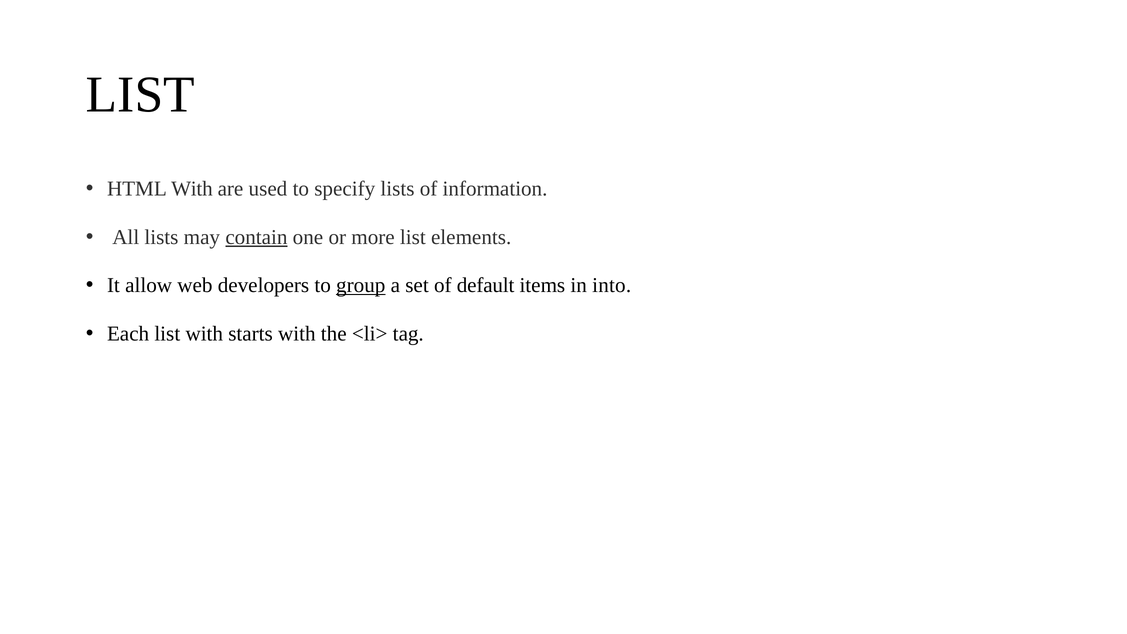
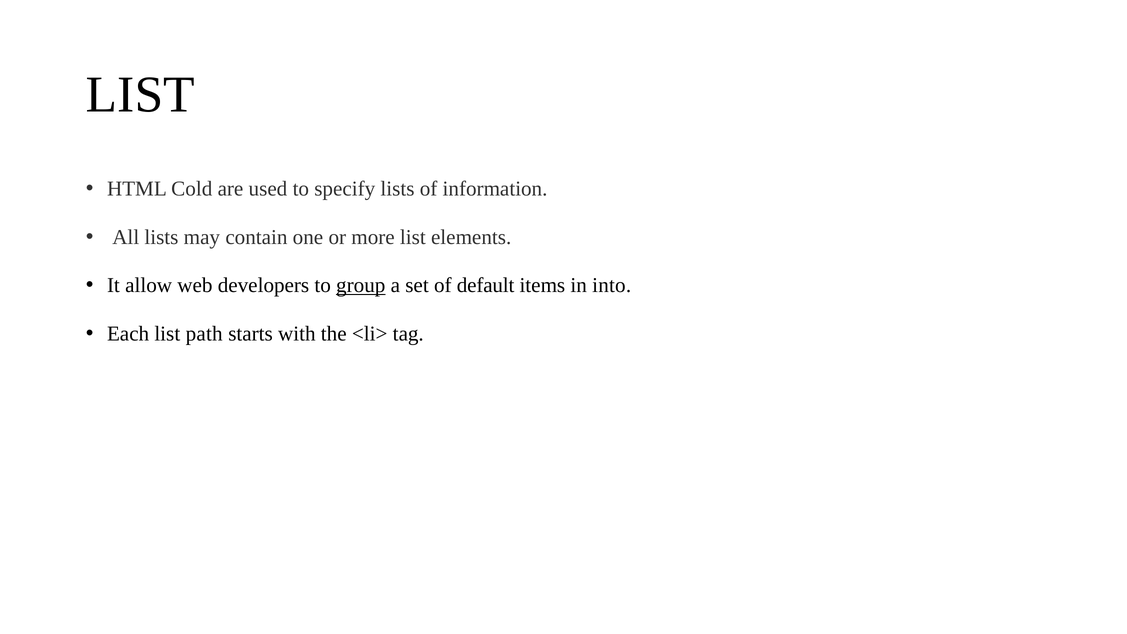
HTML With: With -> Cold
contain underline: present -> none
list with: with -> path
